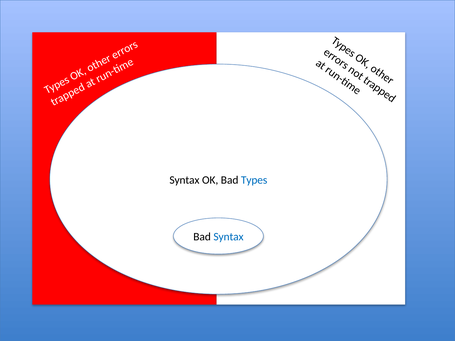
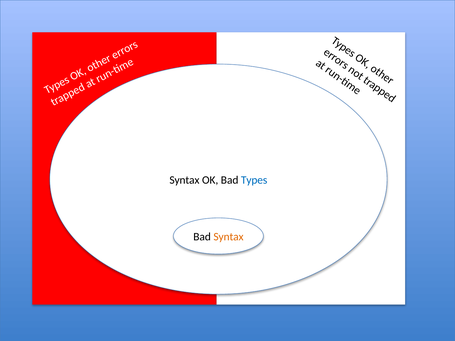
Syntax at (228, 237) colour: blue -> orange
